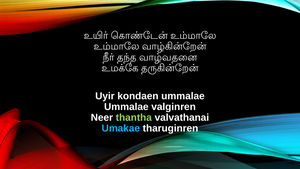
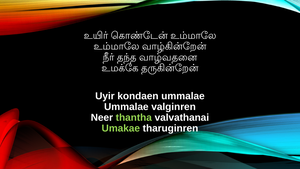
Umakae colour: light blue -> light green
